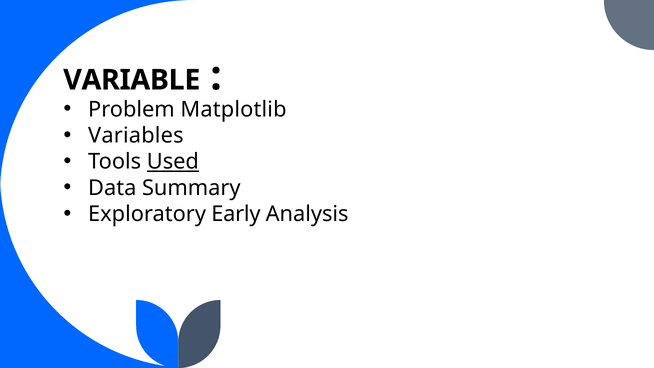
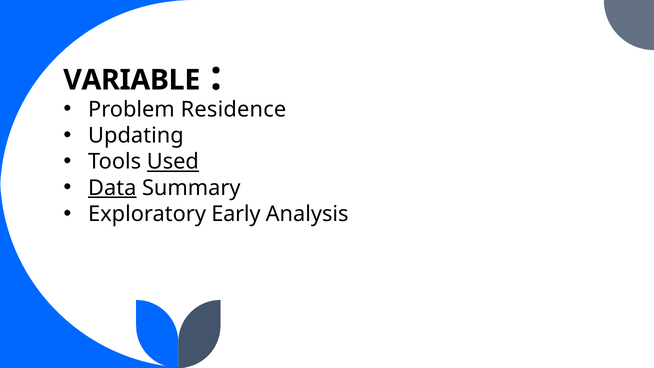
Matplotlib: Matplotlib -> Residence
Variables: Variables -> Updating
Data underline: none -> present
